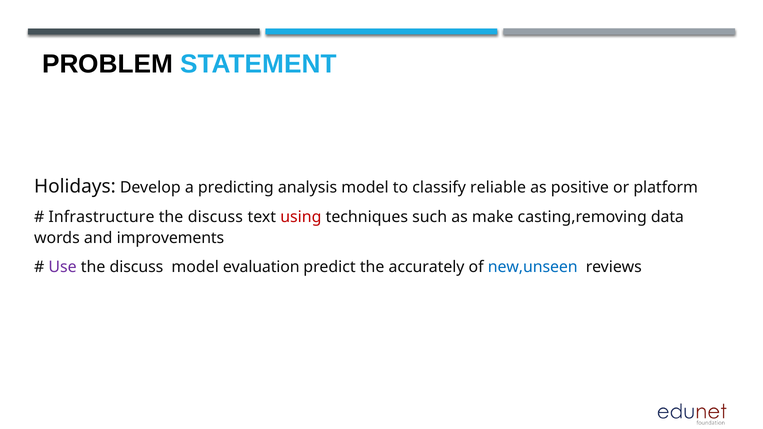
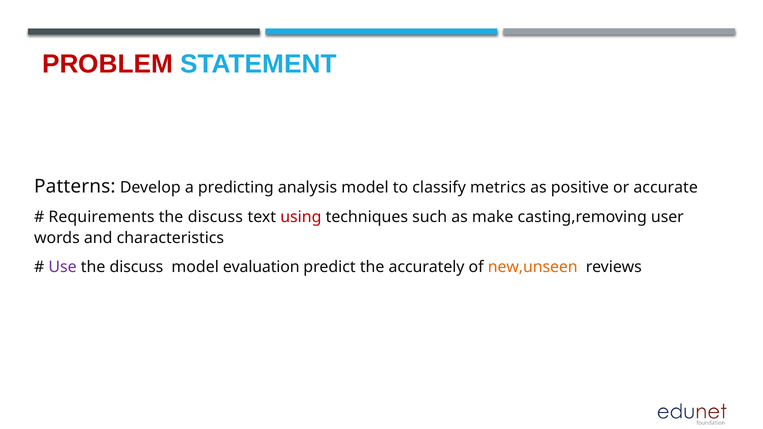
PROBLEM colour: black -> red
Holidays: Holidays -> Patterns
reliable: reliable -> metrics
platform: platform -> accurate
Infrastructure: Infrastructure -> Requirements
data: data -> user
improvements: improvements -> characteristics
new,unseen colour: blue -> orange
